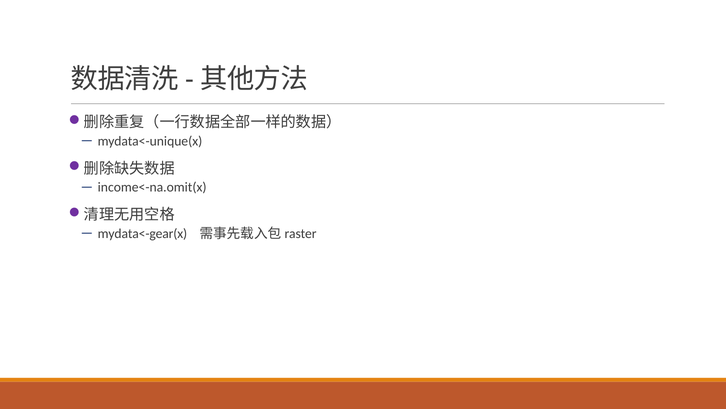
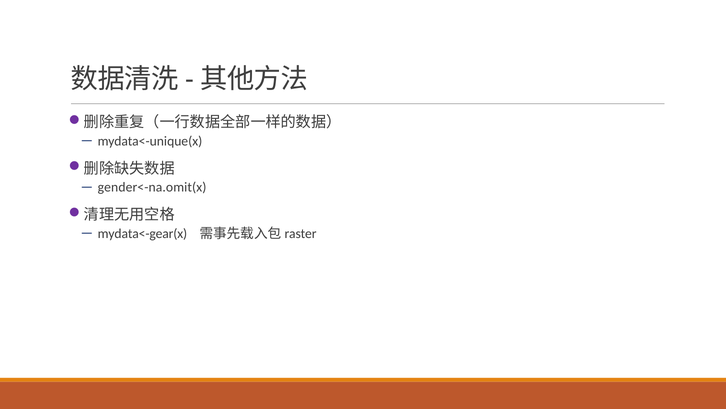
income<-na.omit(x: income<-na.omit(x -> gender<-na.omit(x
